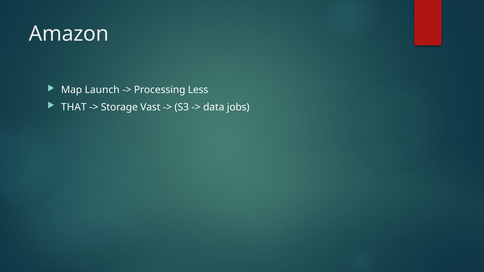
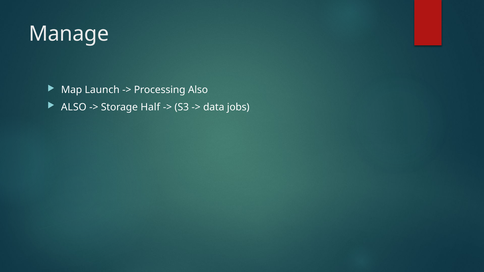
Amazon: Amazon -> Manage
Processing Less: Less -> Also
THAT at (74, 107): THAT -> ALSO
Vast: Vast -> Half
